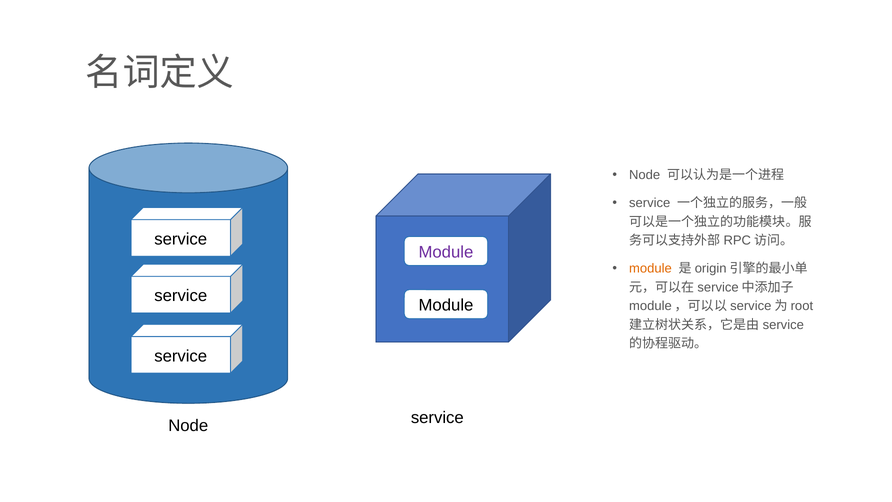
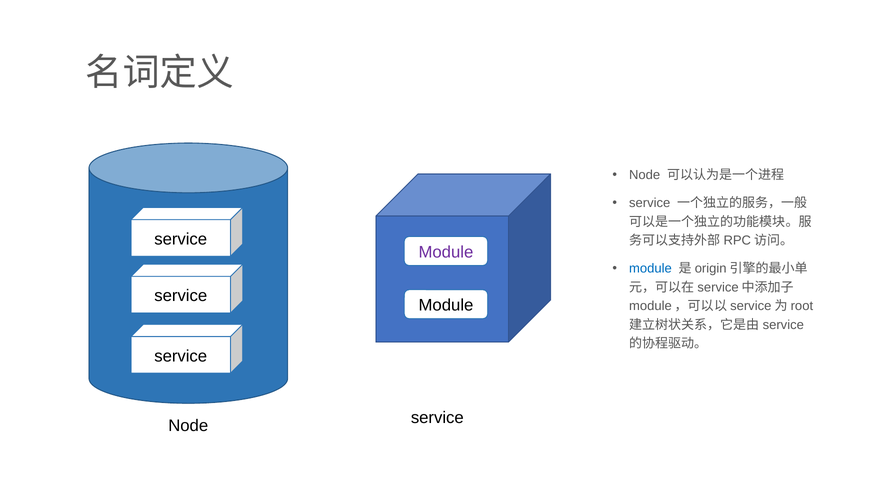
module at (650, 268) colour: orange -> blue
